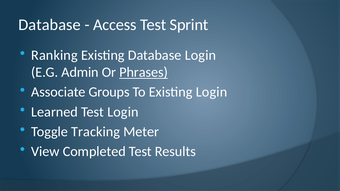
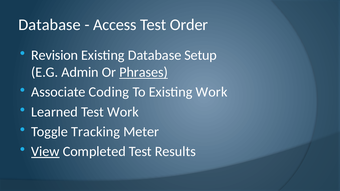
Sprint: Sprint -> Order
Ranking: Ranking -> Revision
Database Login: Login -> Setup
Groups: Groups -> Coding
Existing Login: Login -> Work
Test Login: Login -> Work
View underline: none -> present
